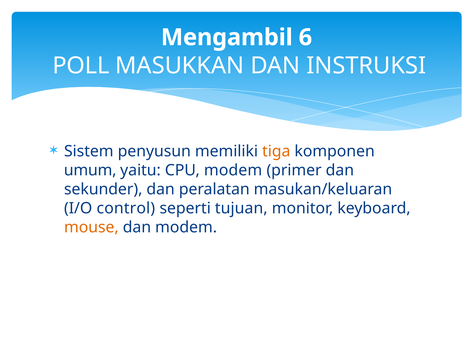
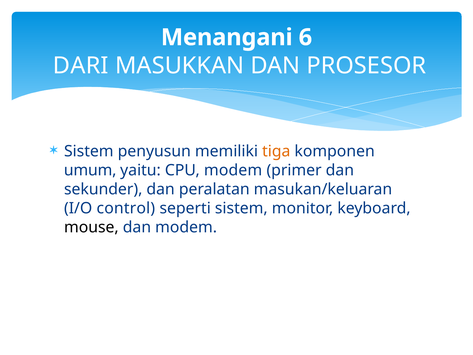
Mengambil: Mengambil -> Menangani
POLL: POLL -> DARI
INSTRUKSI: INSTRUKSI -> PROSESOR
seperti tujuan: tujuan -> sistem
mouse colour: orange -> black
